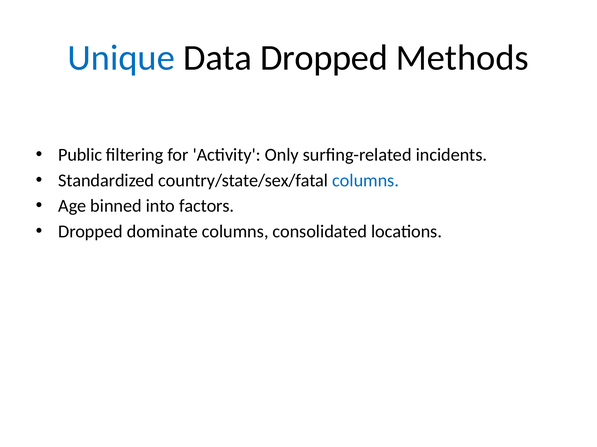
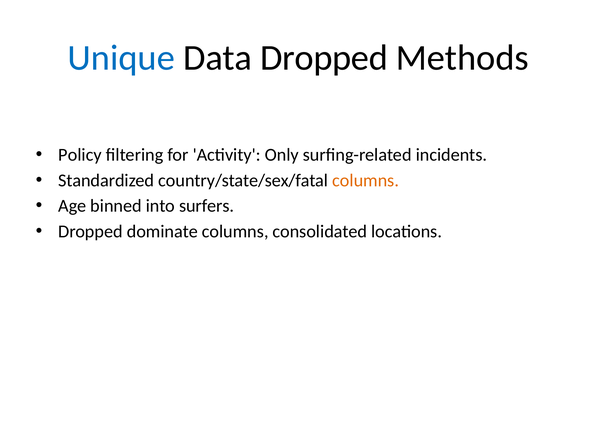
Public: Public -> Policy
columns at (366, 181) colour: blue -> orange
factors: factors -> surfers
